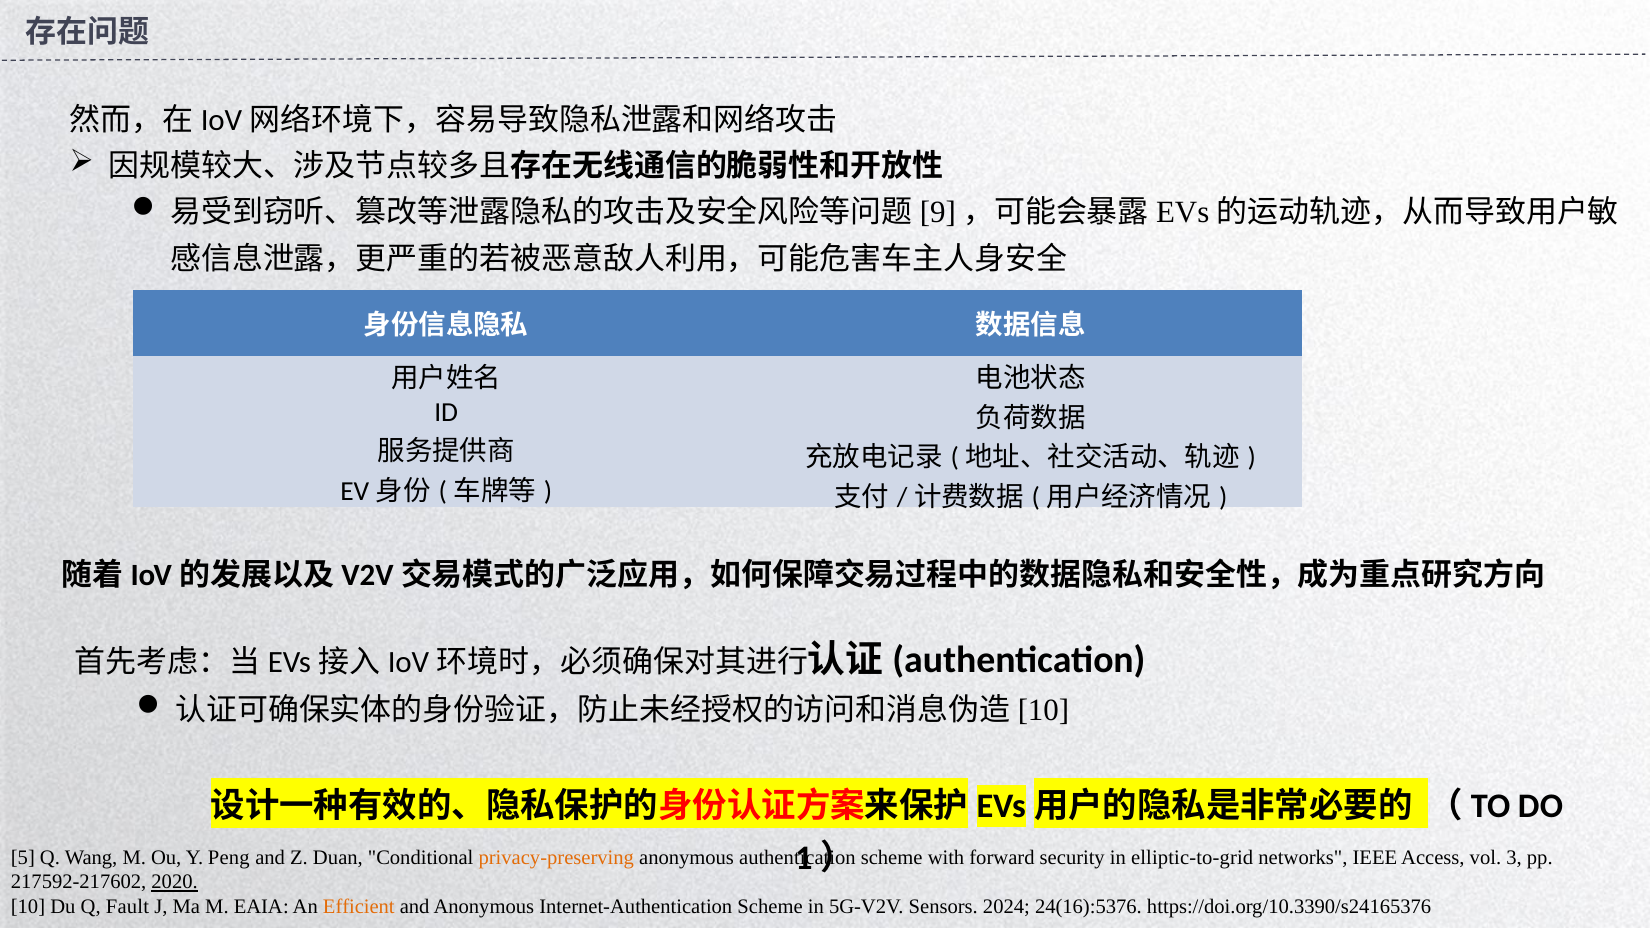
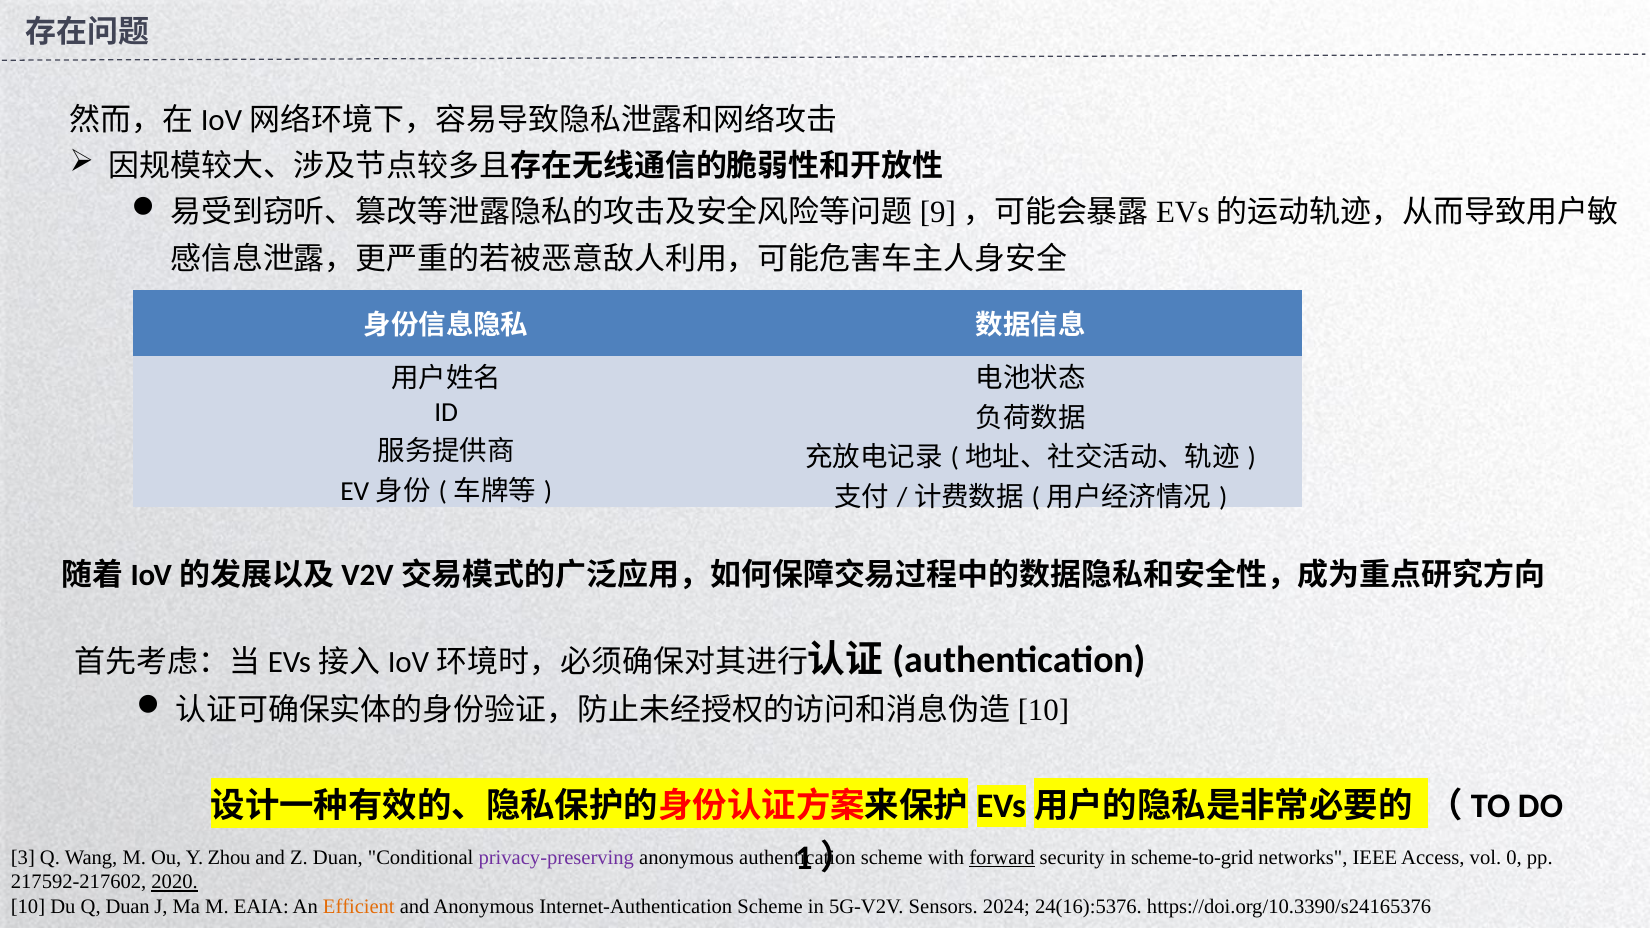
5: 5 -> 3
Peng: Peng -> Zhou
privacy-preserving colour: orange -> purple
forward underline: none -> present
elliptic-to-grid: elliptic-to-grid -> scheme-to-grid
3: 3 -> 0
Q Fault: Fault -> Duan
